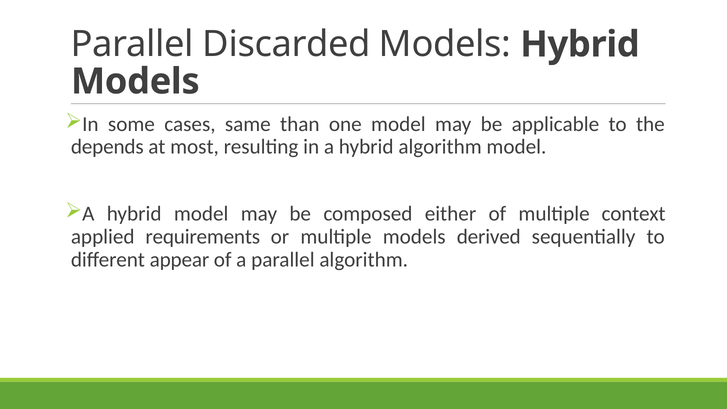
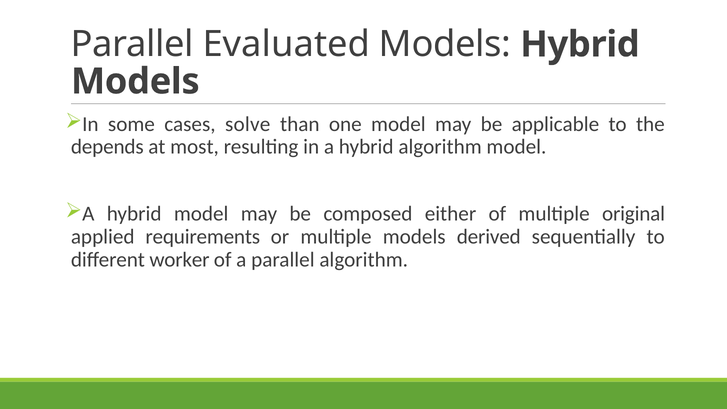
Discarded: Discarded -> Evaluated
same: same -> solve
context: context -> original
appear: appear -> worker
